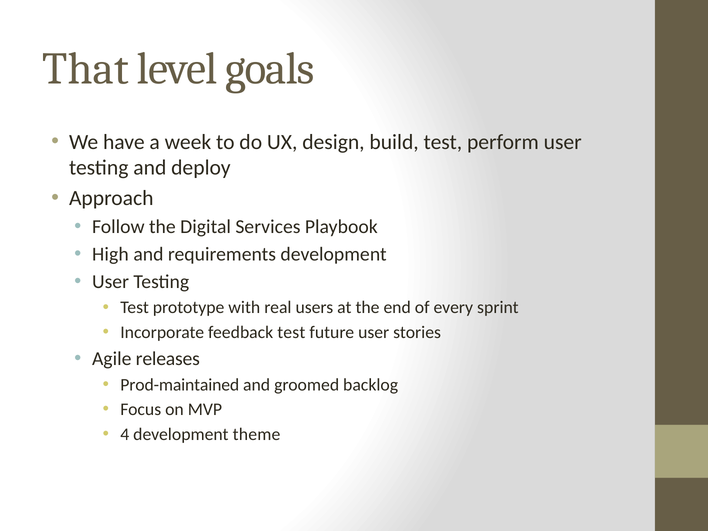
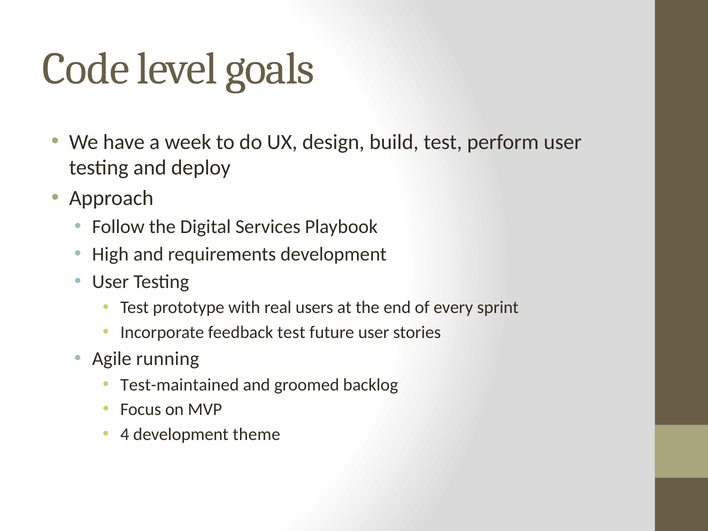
That: That -> Code
releases: releases -> running
Prod-maintained: Prod-maintained -> Test-maintained
